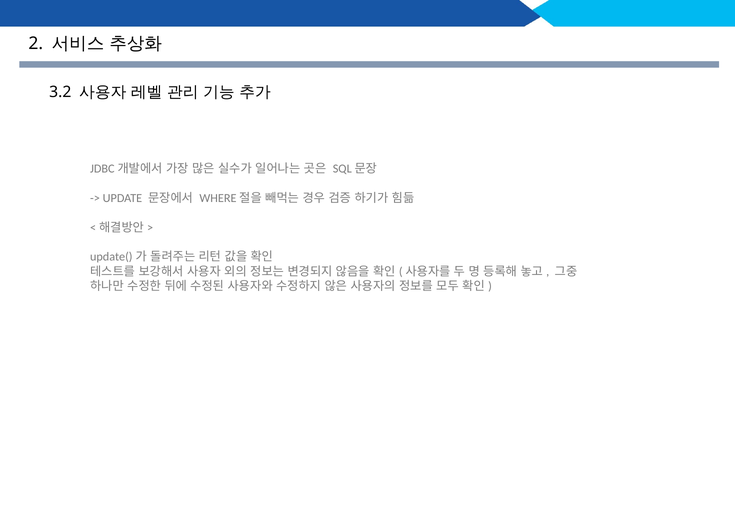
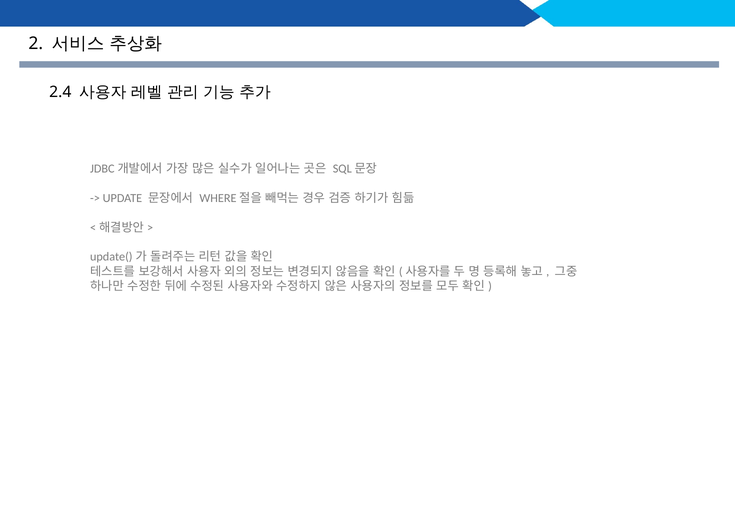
3.2: 3.2 -> 2.4
